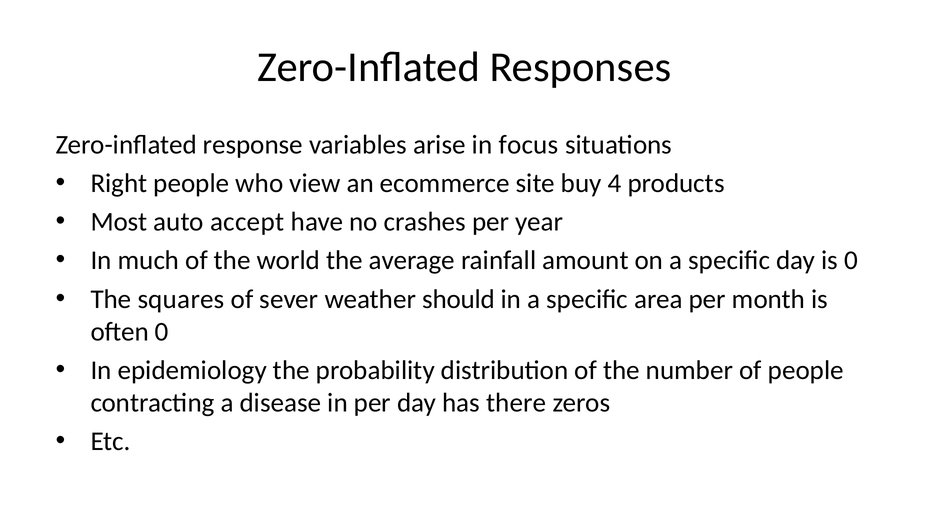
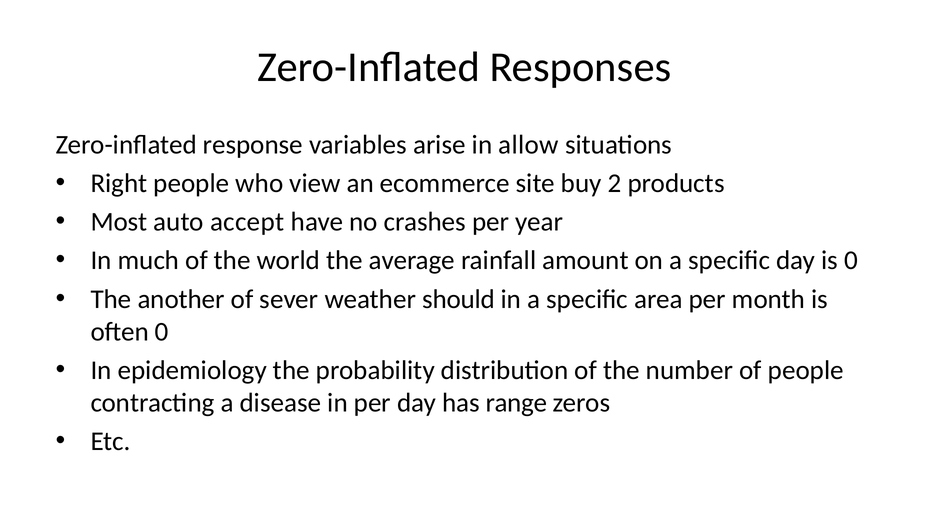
focus: focus -> allow
4: 4 -> 2
squares: squares -> another
there: there -> range
